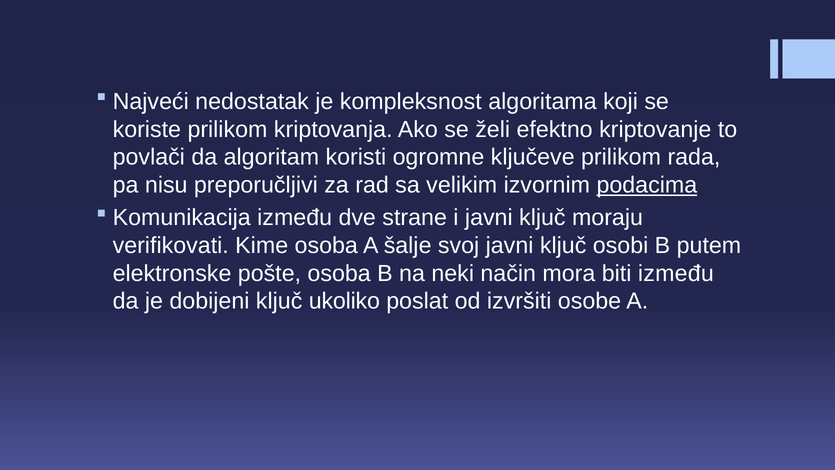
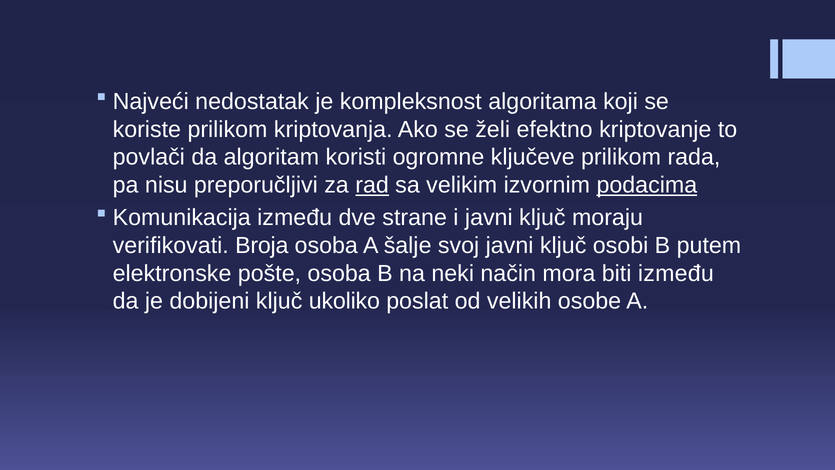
rad underline: none -> present
Kime: Kime -> Broja
izvršiti: izvršiti -> velikih
